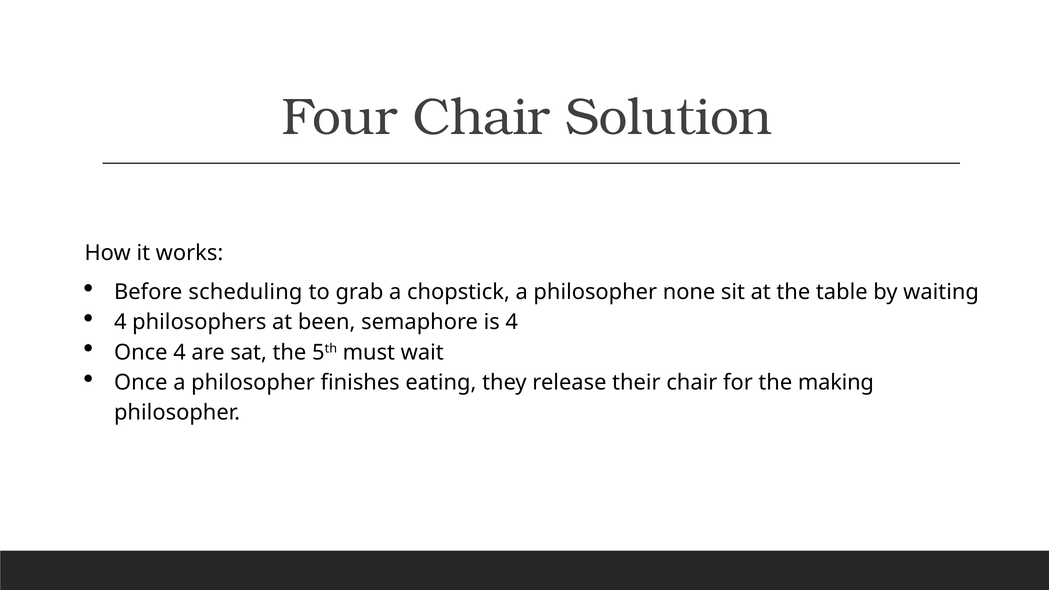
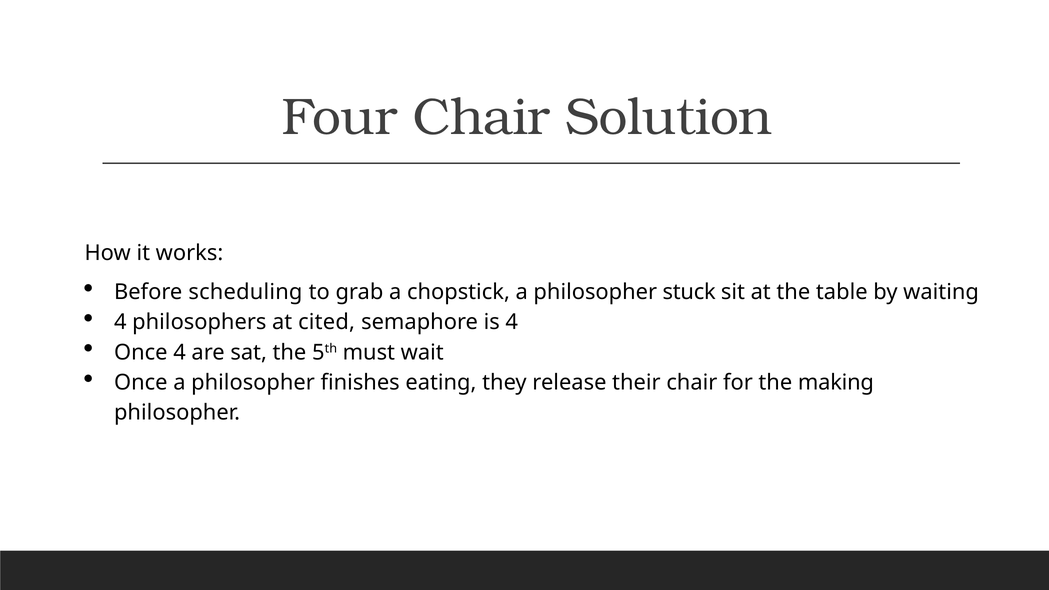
none: none -> stuck
been: been -> cited
